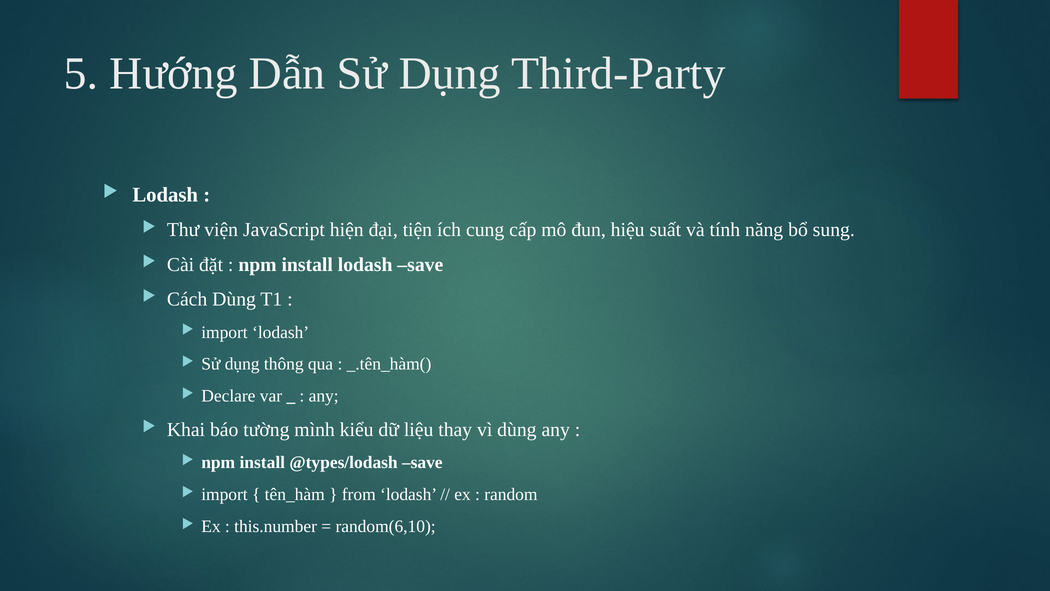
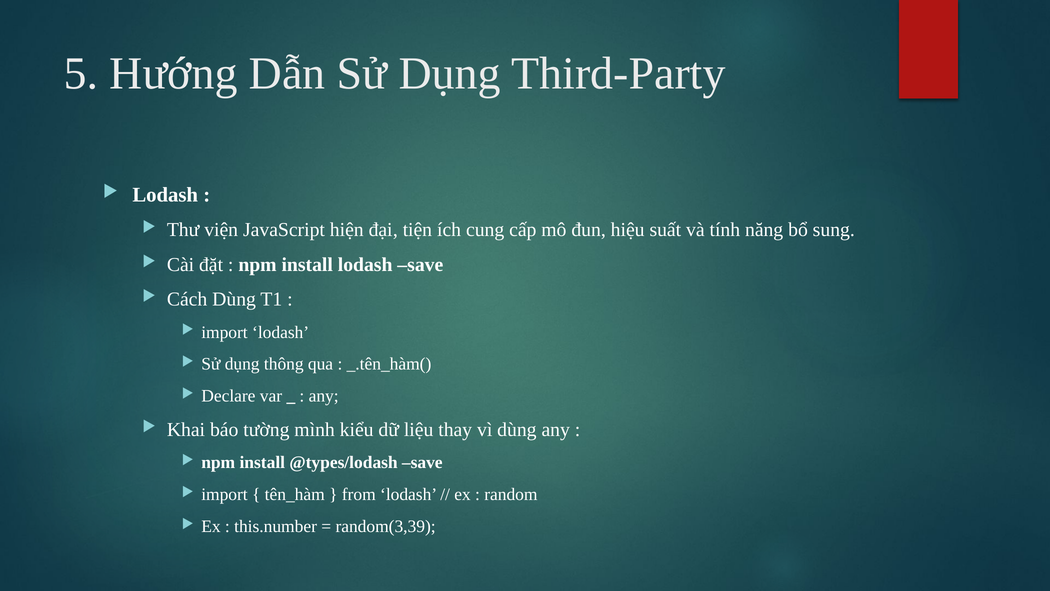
random(6,10: random(6,10 -> random(3,39
